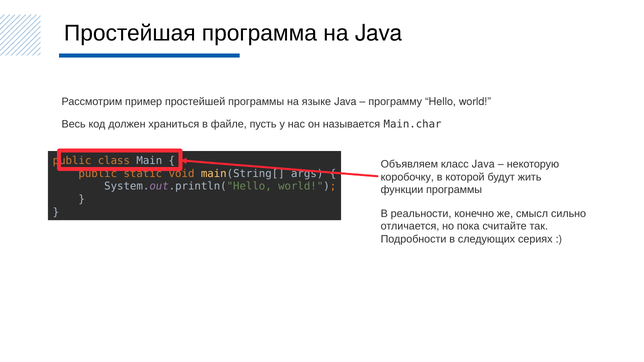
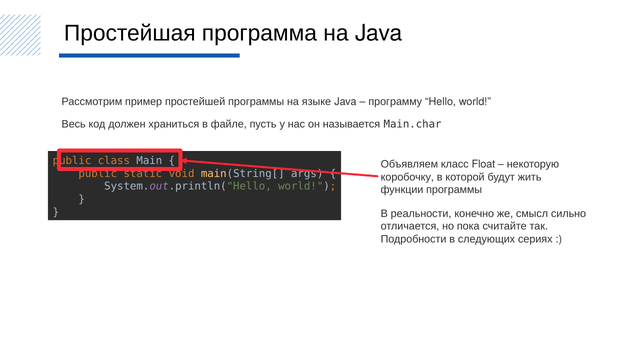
класс Java: Java -> Float
